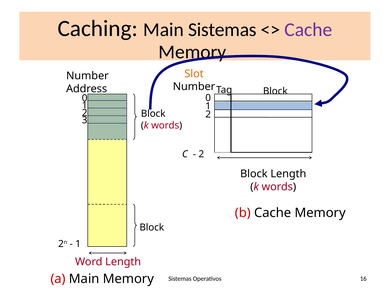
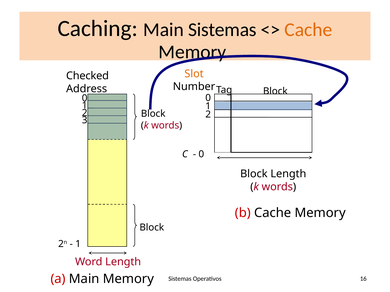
Cache at (308, 30) colour: purple -> orange
Number at (87, 76): Number -> Checked
2 at (201, 154): 2 -> 0
